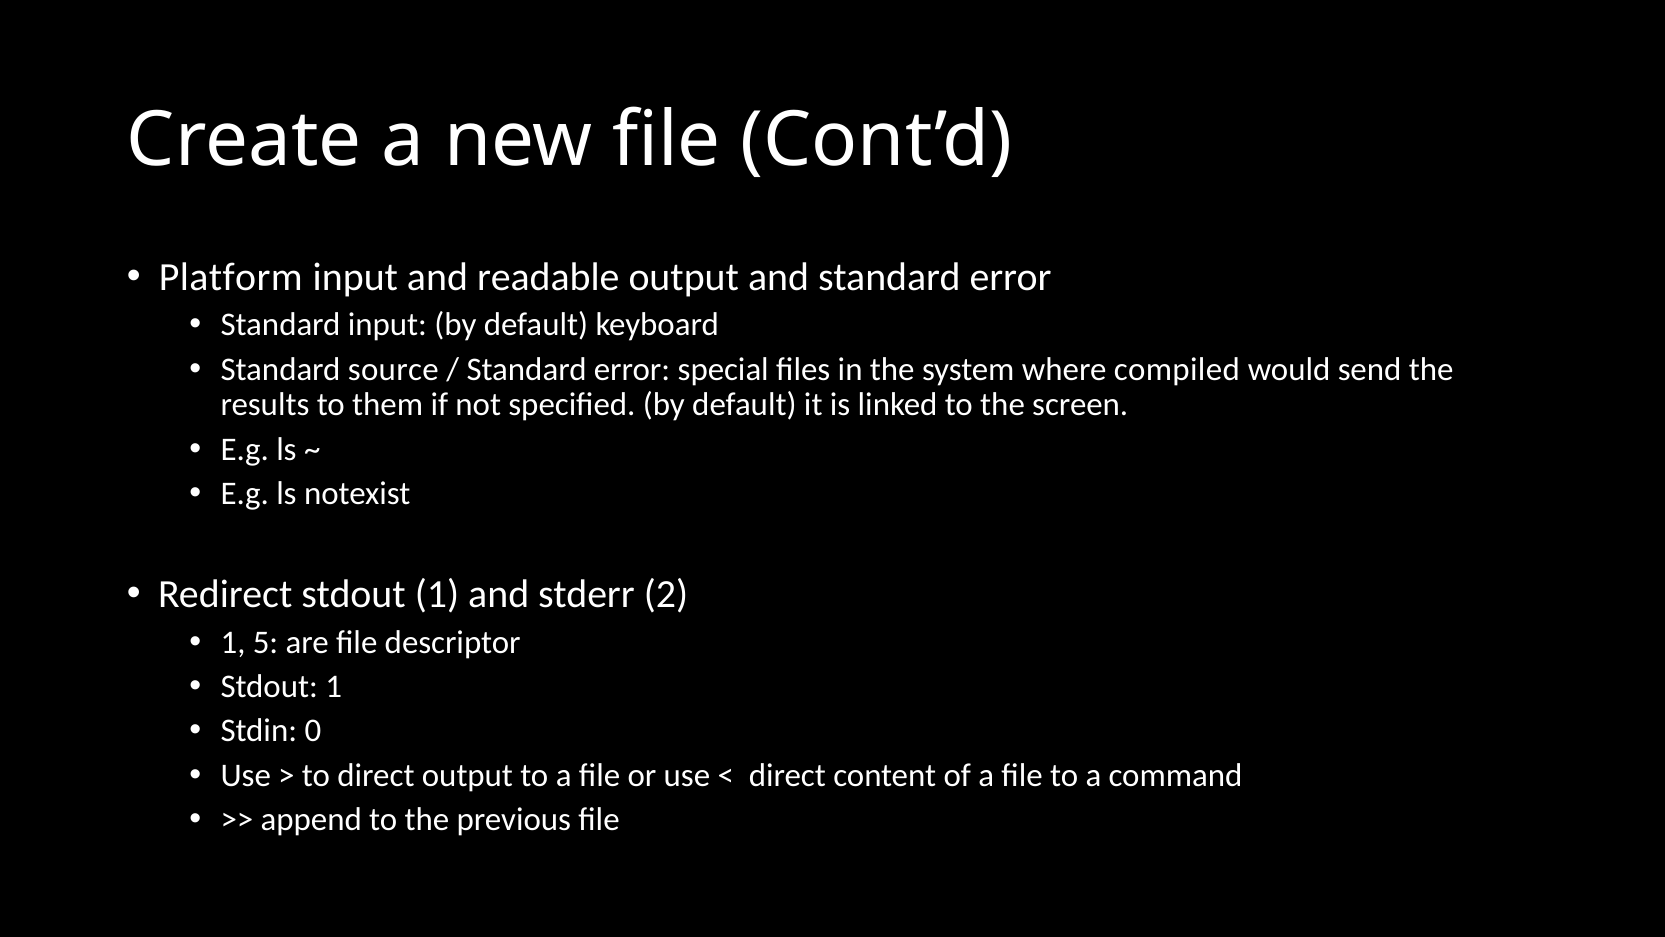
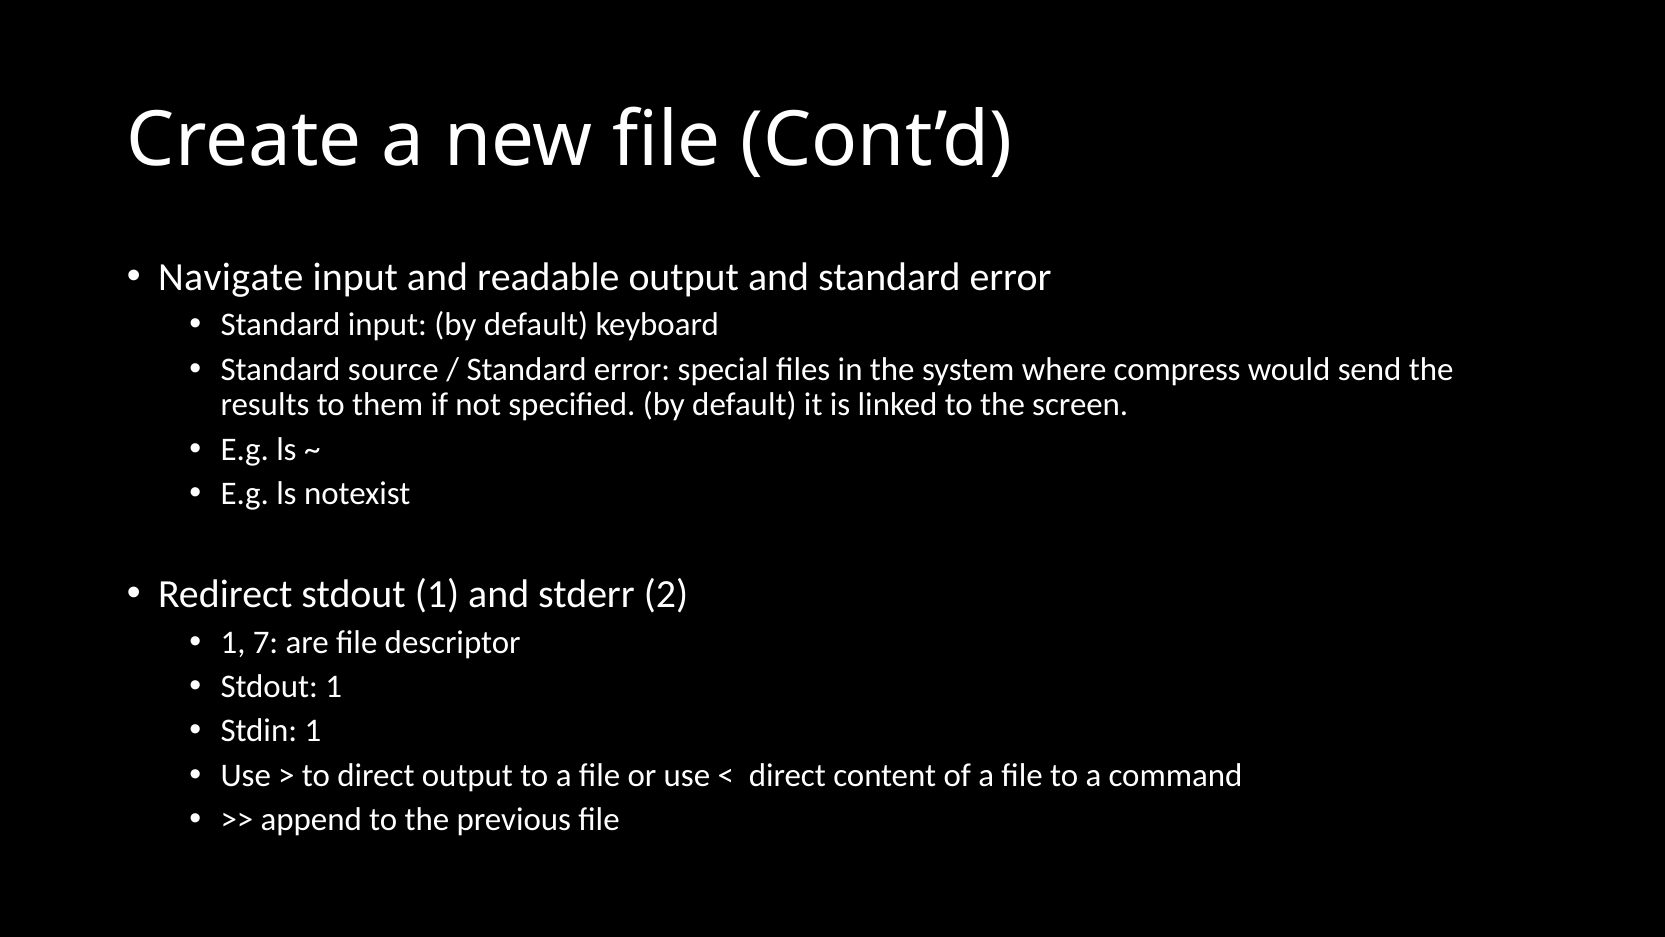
Platform: Platform -> Navigate
compiled: compiled -> compress
5: 5 -> 7
Stdin 0: 0 -> 1
